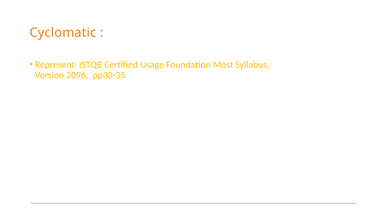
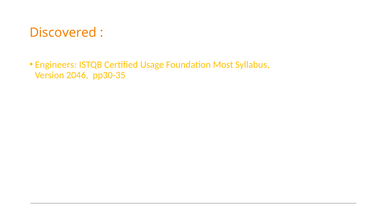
Cyclomatic: Cyclomatic -> Discovered
Represent: Represent -> Engineers
2096: 2096 -> 2046
